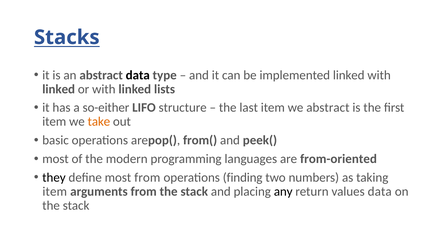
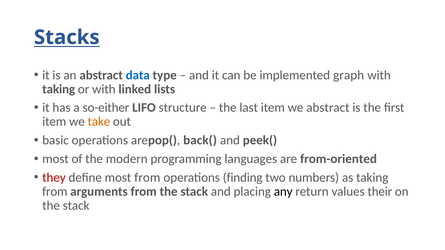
data at (138, 75) colour: black -> blue
implemented linked: linked -> graph
linked at (59, 89): linked -> taking
from(: from( -> back(
they colour: black -> red
item at (55, 192): item -> from
values data: data -> their
